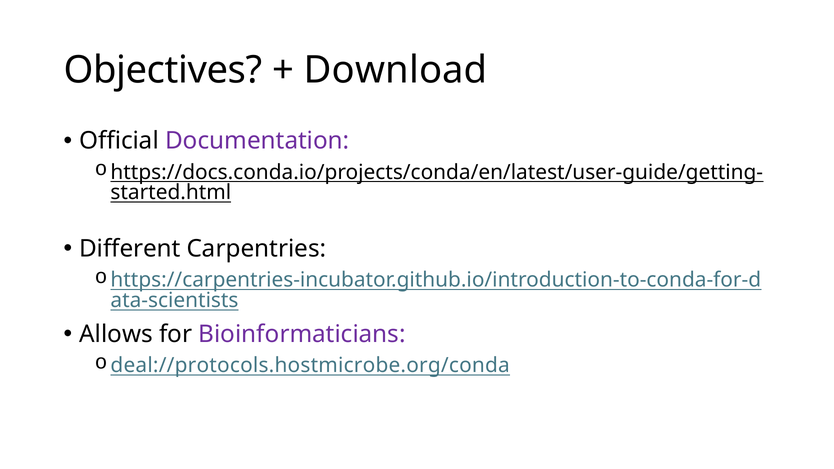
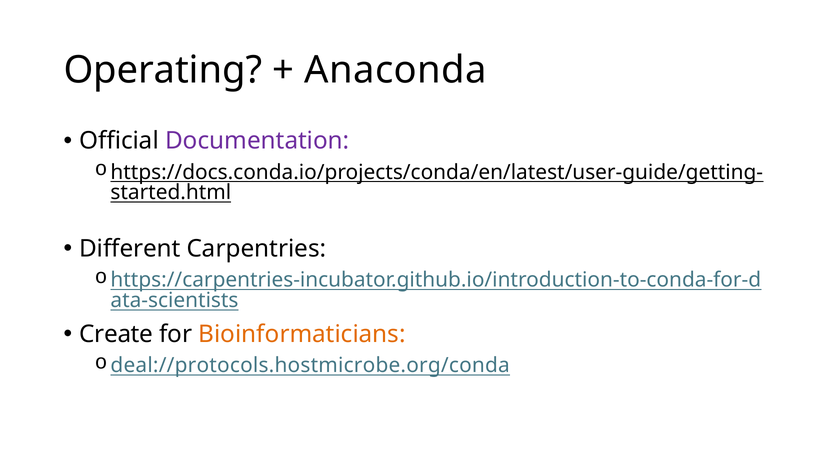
Objectives: Objectives -> Operating
Download: Download -> Anaconda
Allows: Allows -> Create
Bioinformaticians colour: purple -> orange
